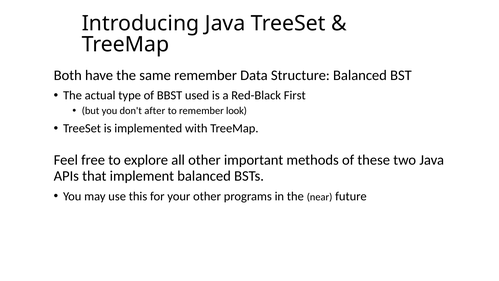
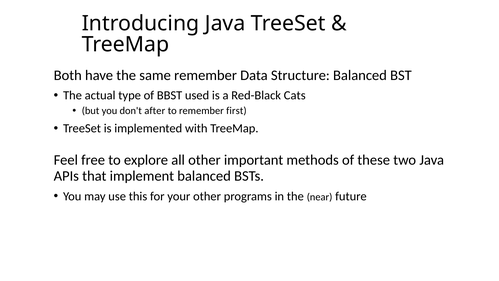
First: First -> Cats
look: look -> first
